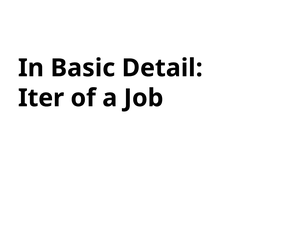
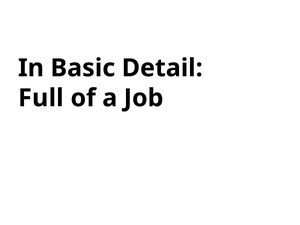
Iter: Iter -> Full
